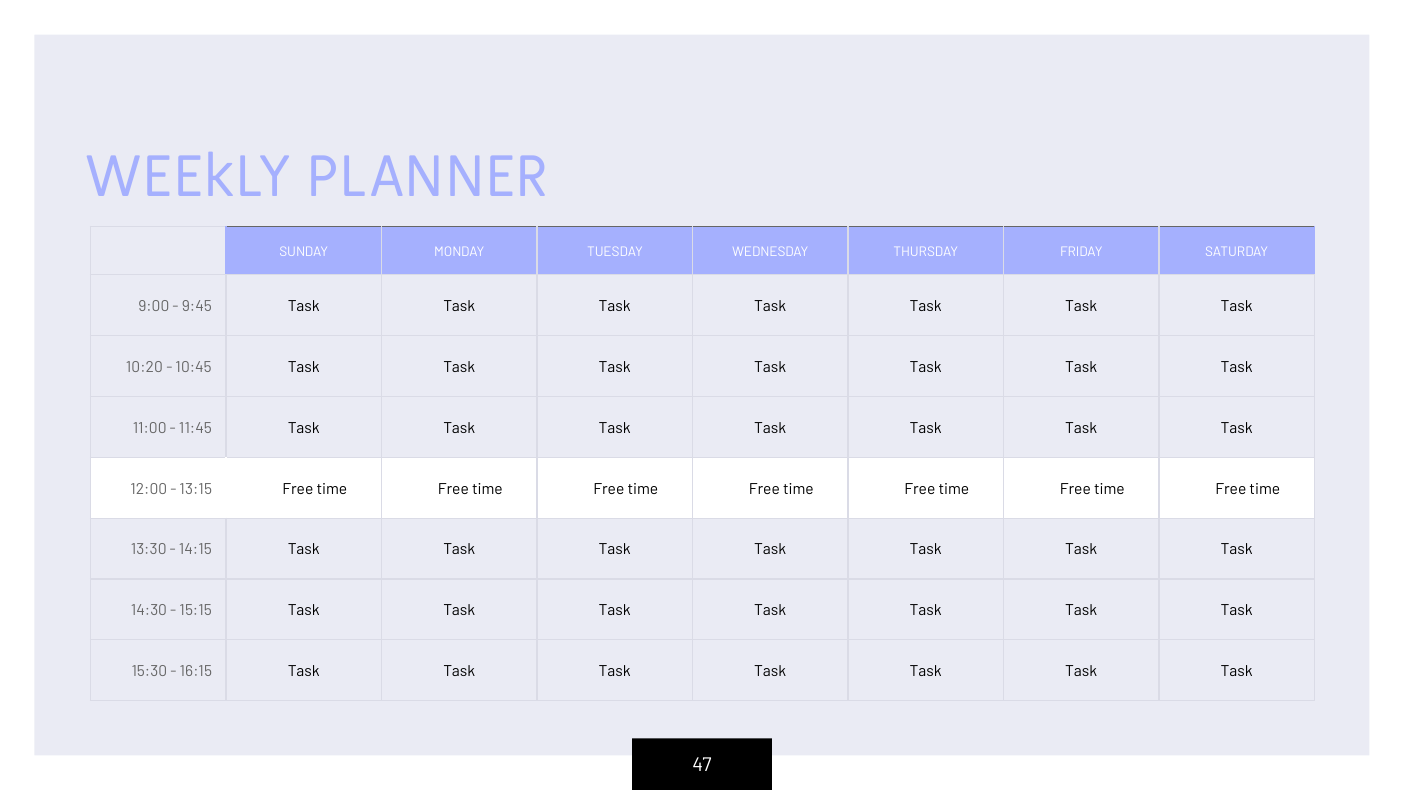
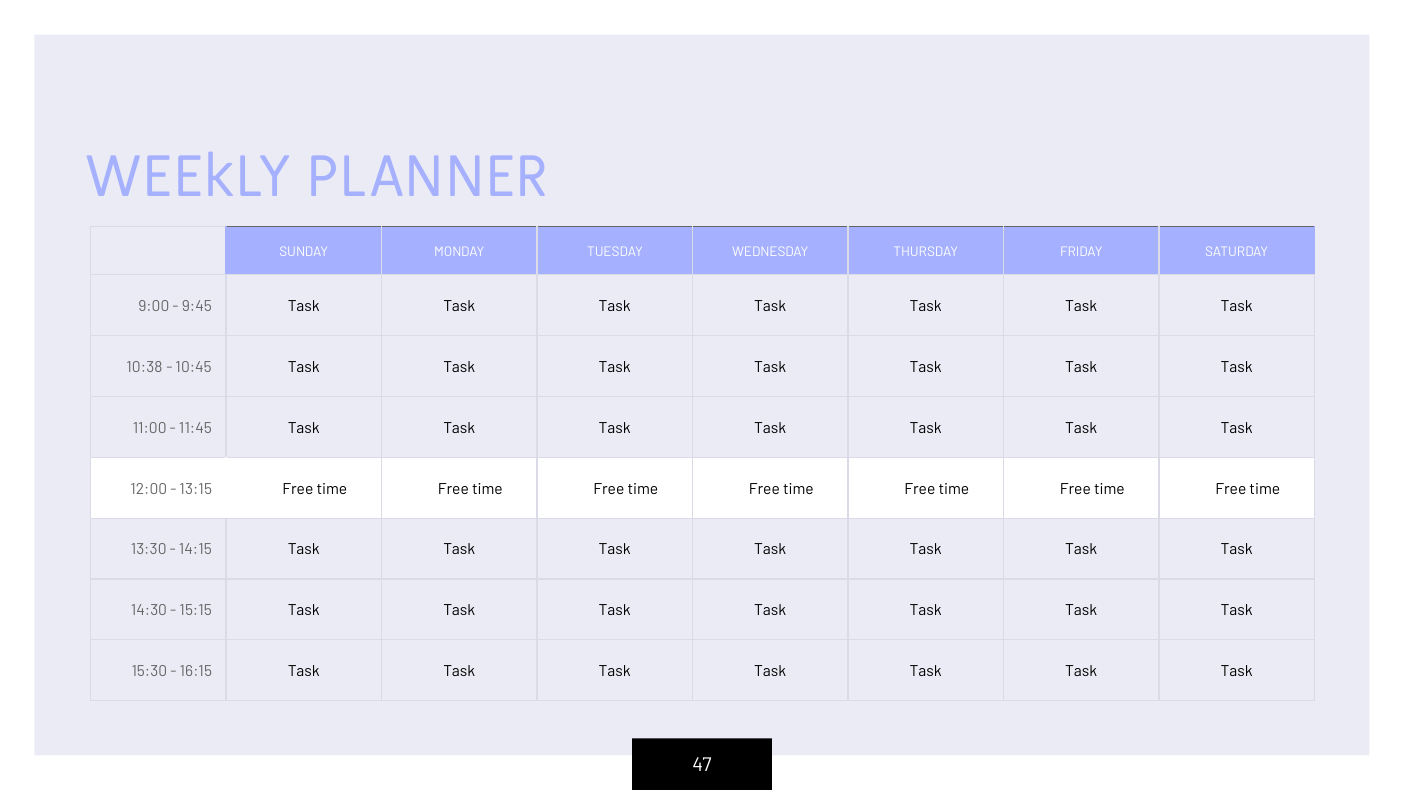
10:20: 10:20 -> 10:38
